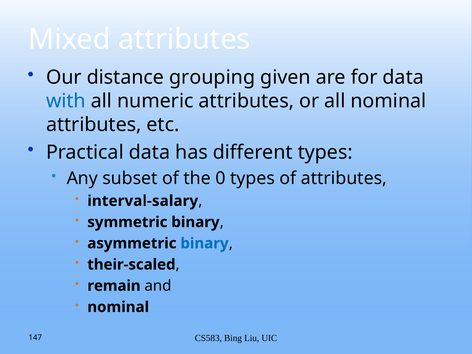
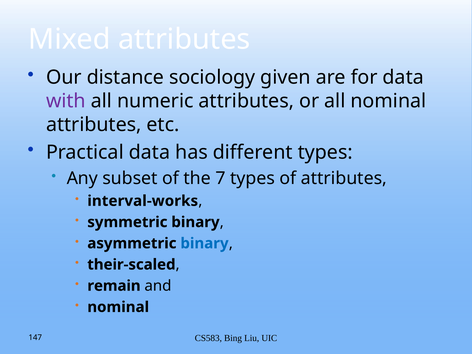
grouping: grouping -> sociology
with colour: blue -> purple
0: 0 -> 7
interval-salary: interval-salary -> interval-works
